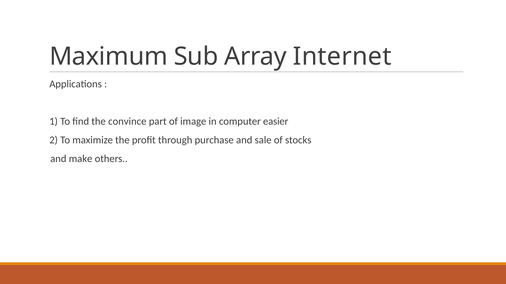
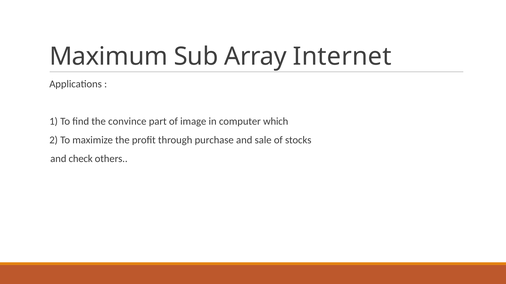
easier: easier -> which
make: make -> check
